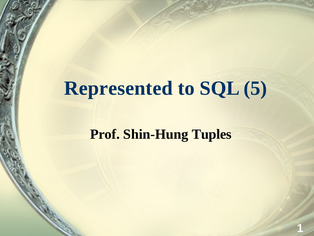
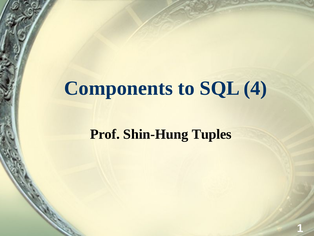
Represented: Represented -> Components
5: 5 -> 4
